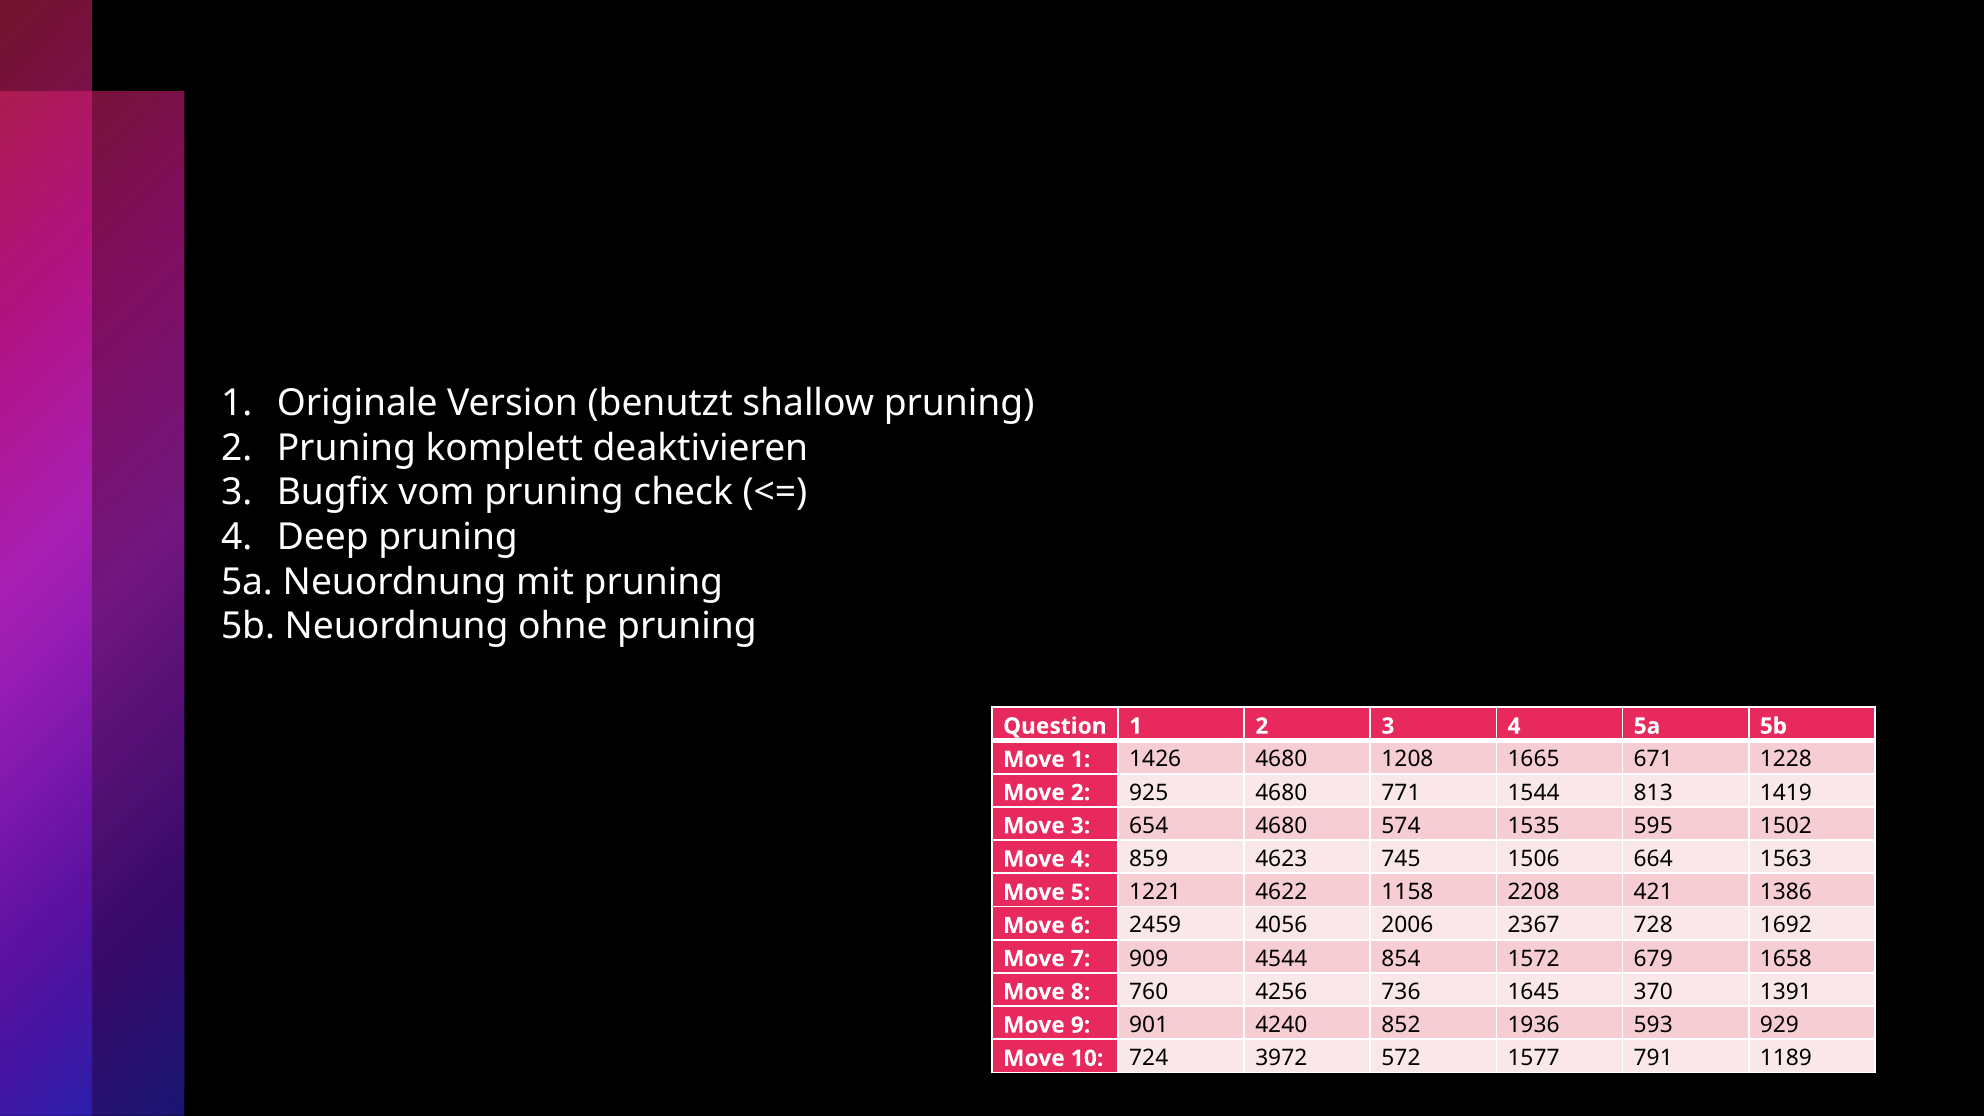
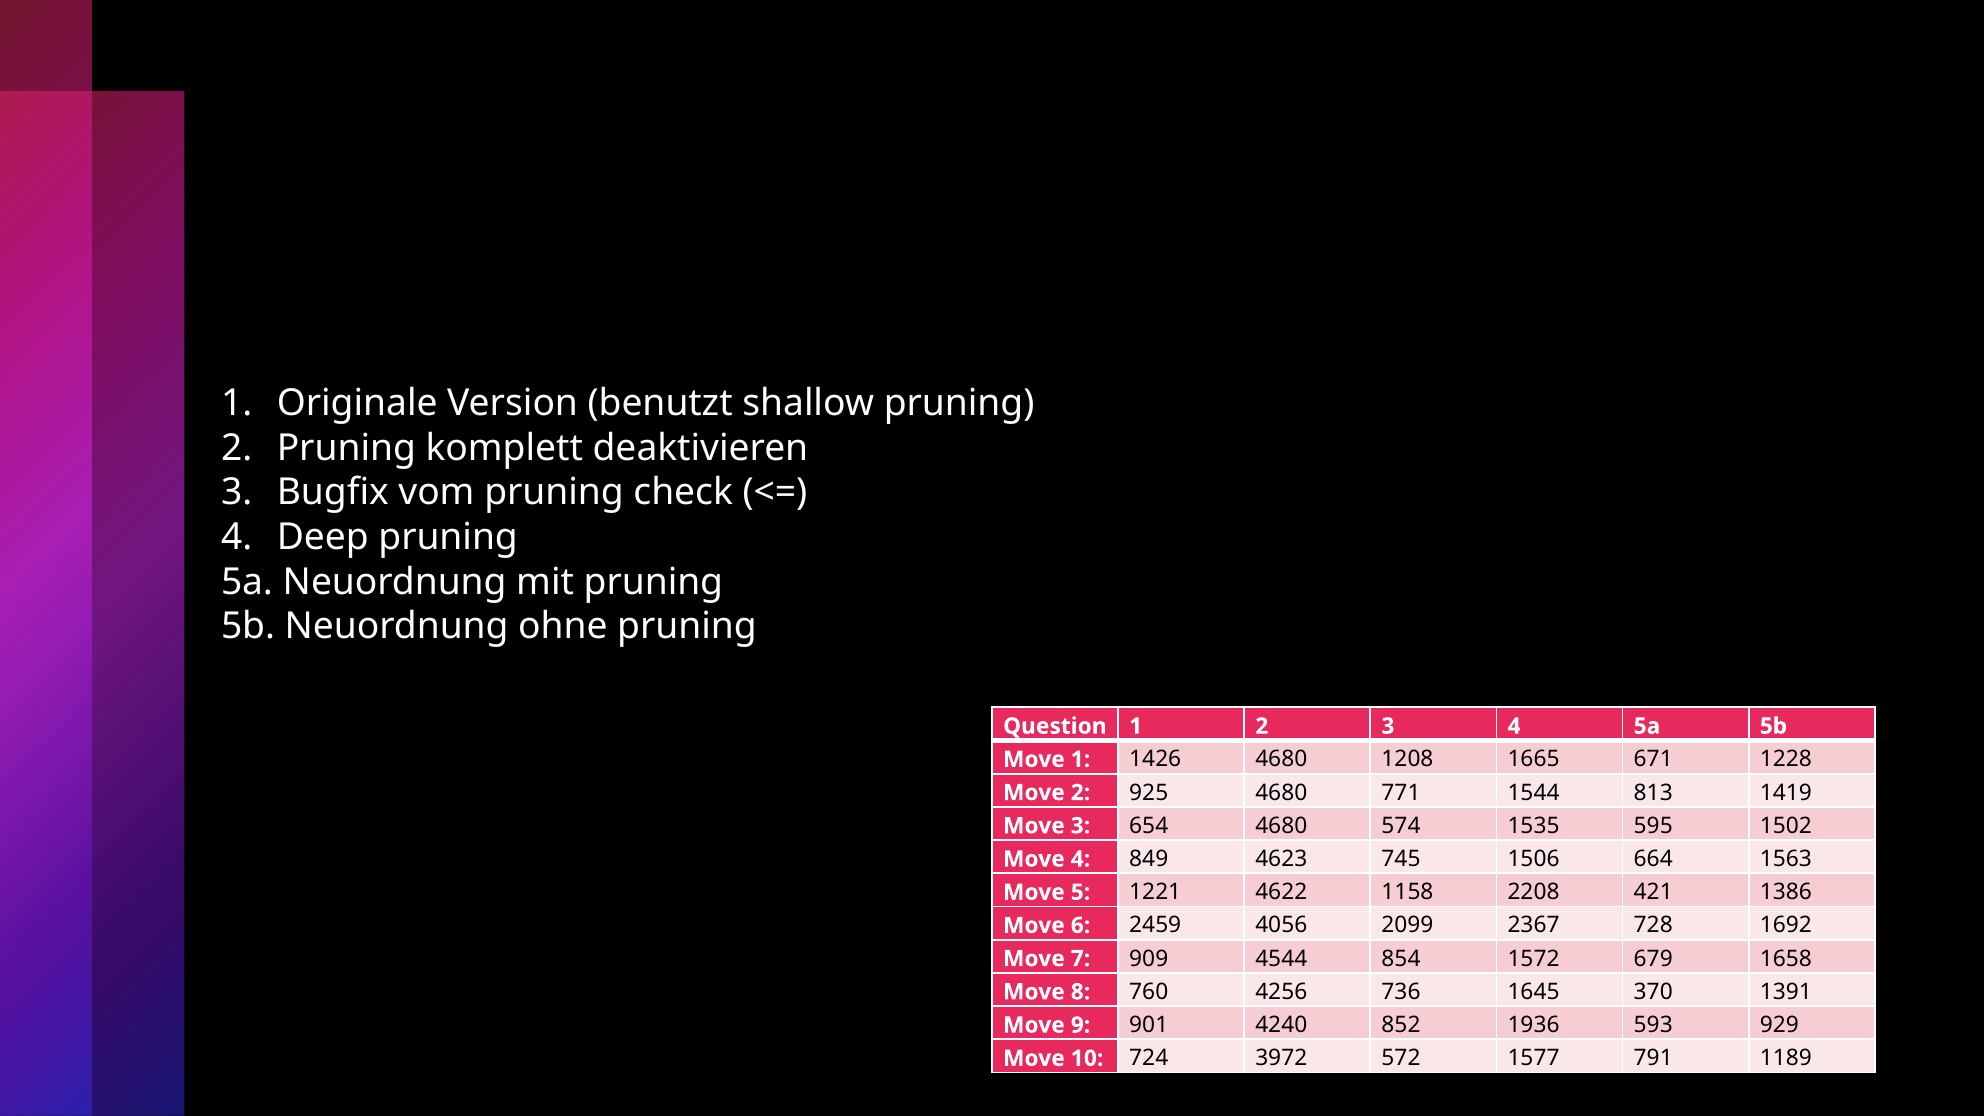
859: 859 -> 849
2006: 2006 -> 2099
